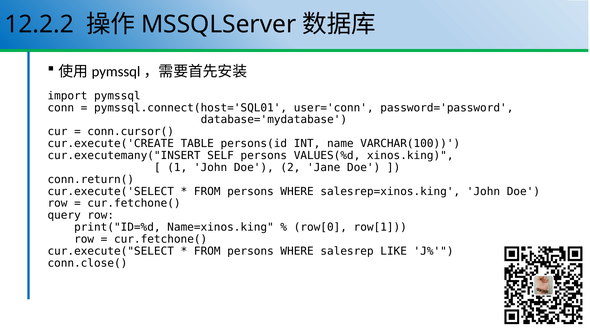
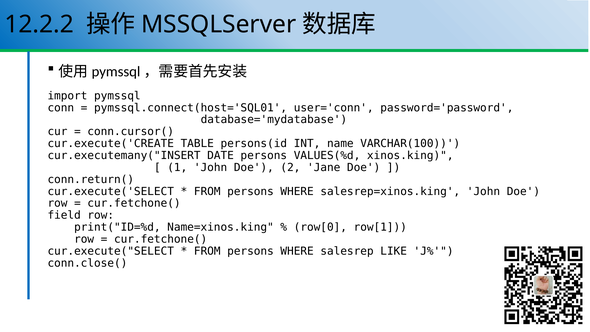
SELF: SELF -> DATE
query: query -> field
